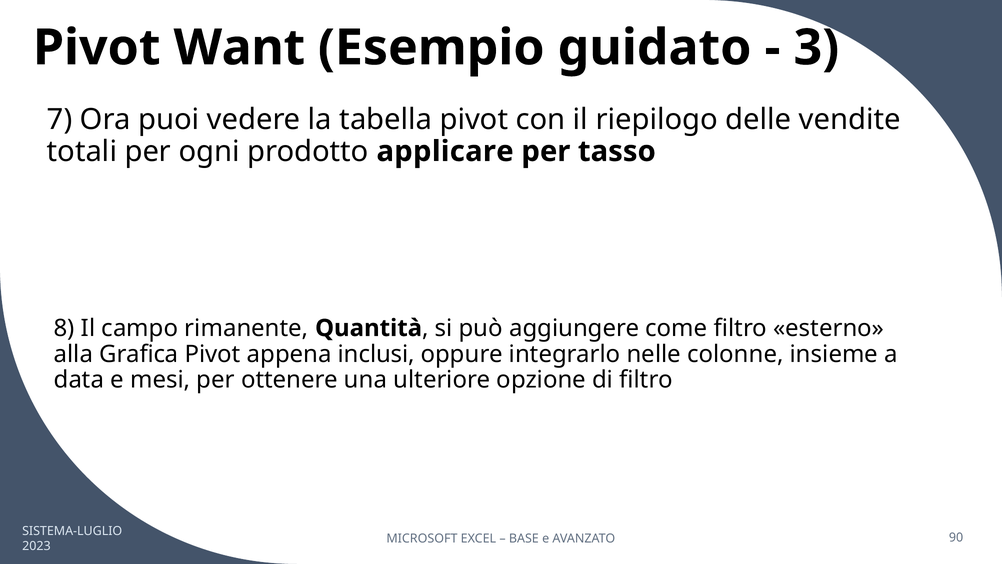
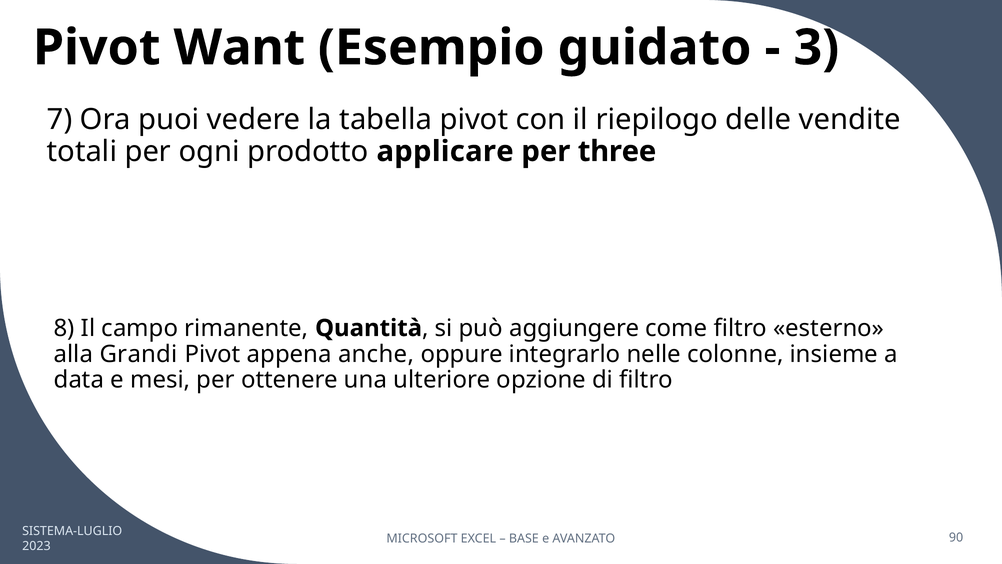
tasso: tasso -> three
Grafica: Grafica -> Grandi
inclusi: inclusi -> anche
